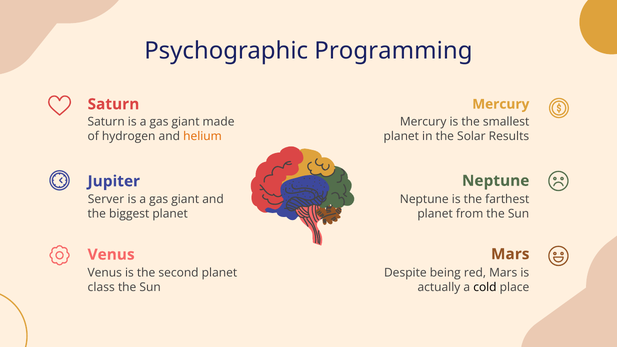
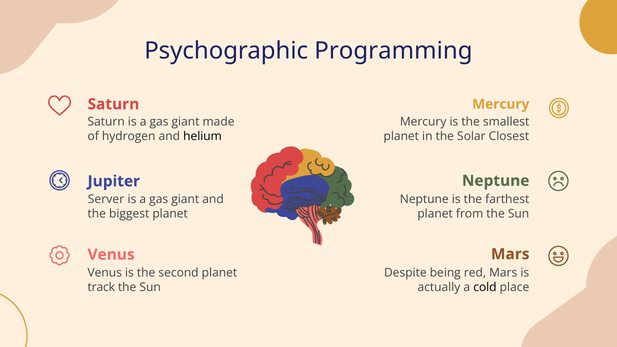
helium colour: orange -> black
Results: Results -> Closest
class: class -> track
